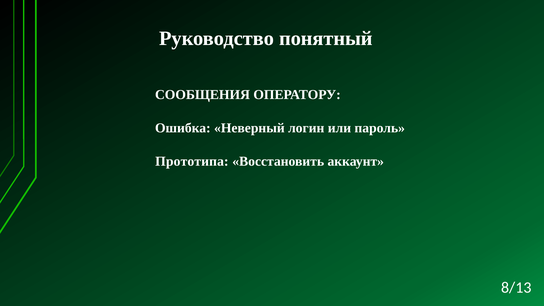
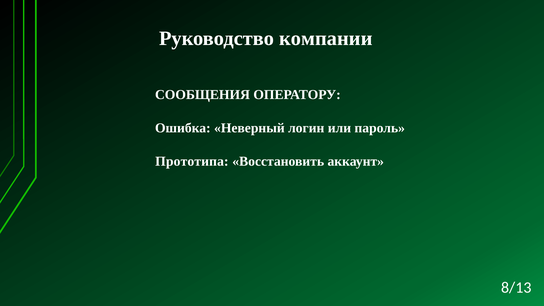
понятный: понятный -> компании
